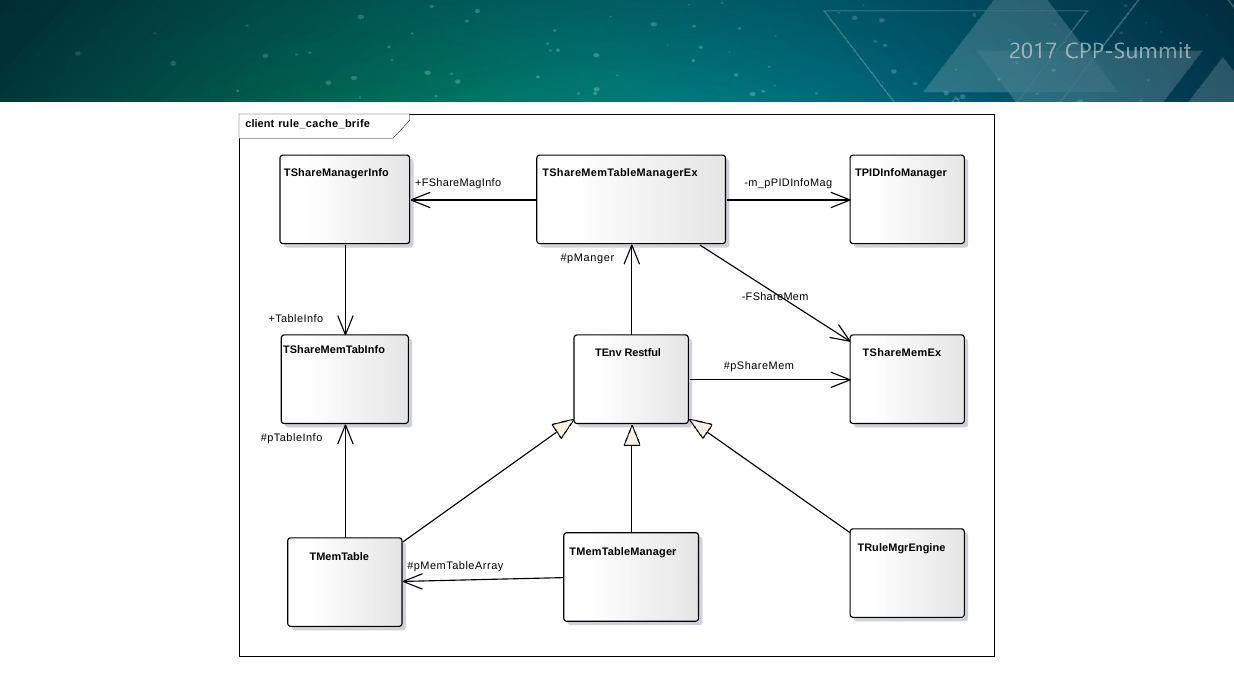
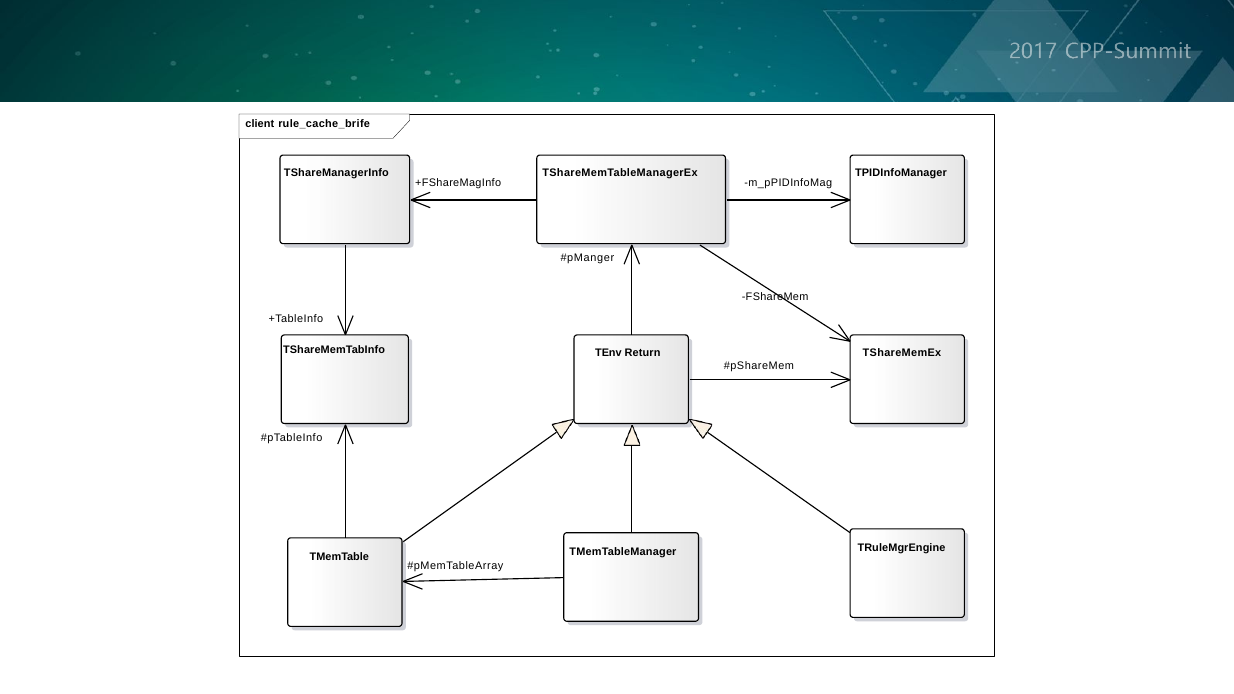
Restful: Restful -> Return
